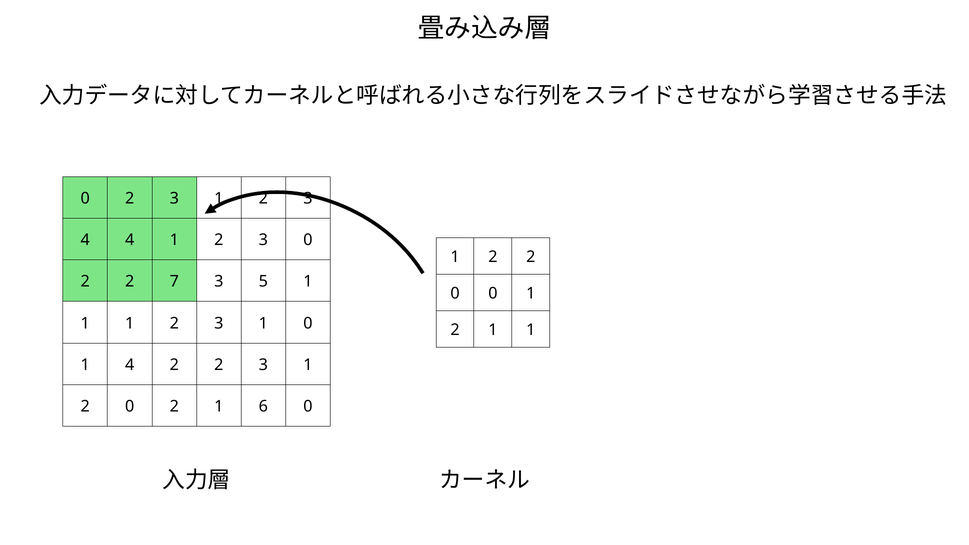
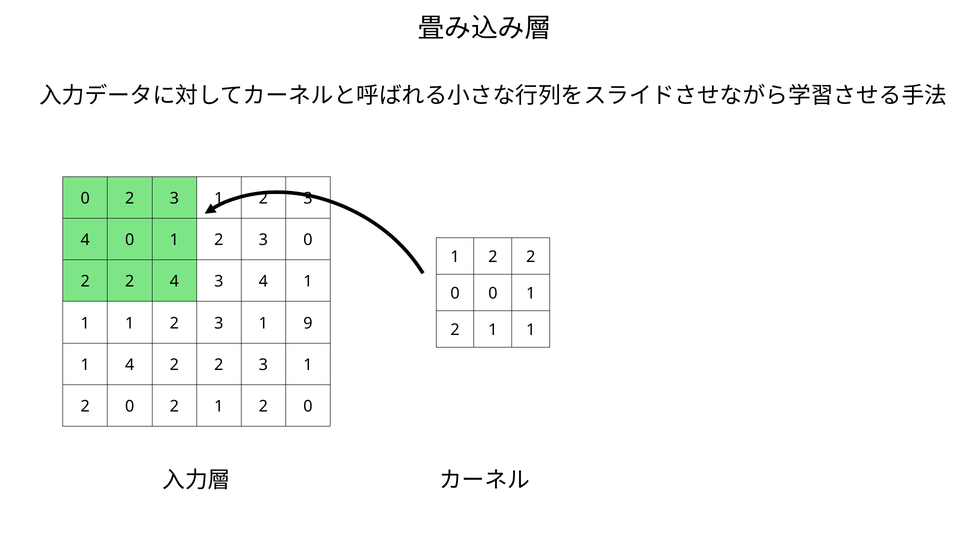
4 4: 4 -> 0
2 7: 7 -> 4
5 at (263, 282): 5 -> 4
1 0: 0 -> 9
2 1 6: 6 -> 2
